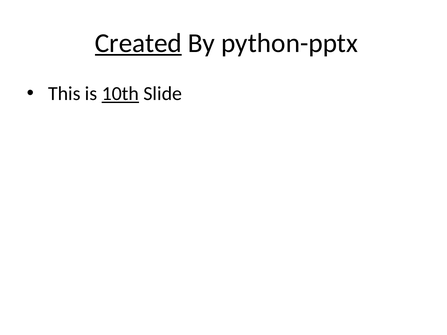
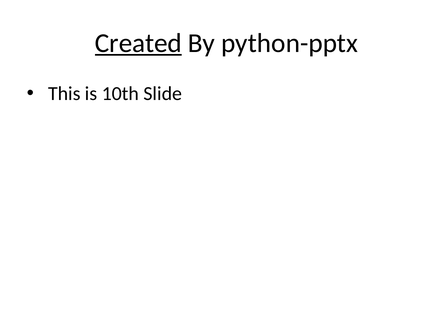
10th underline: present -> none
